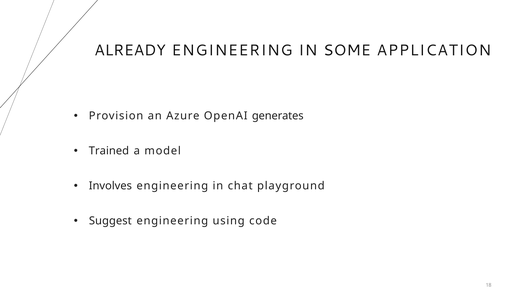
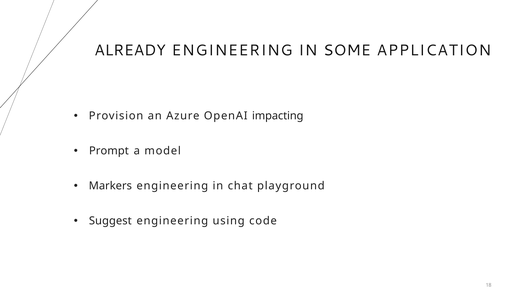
generates: generates -> impacting
Trained: Trained -> Prompt
Involves: Involves -> Markers
